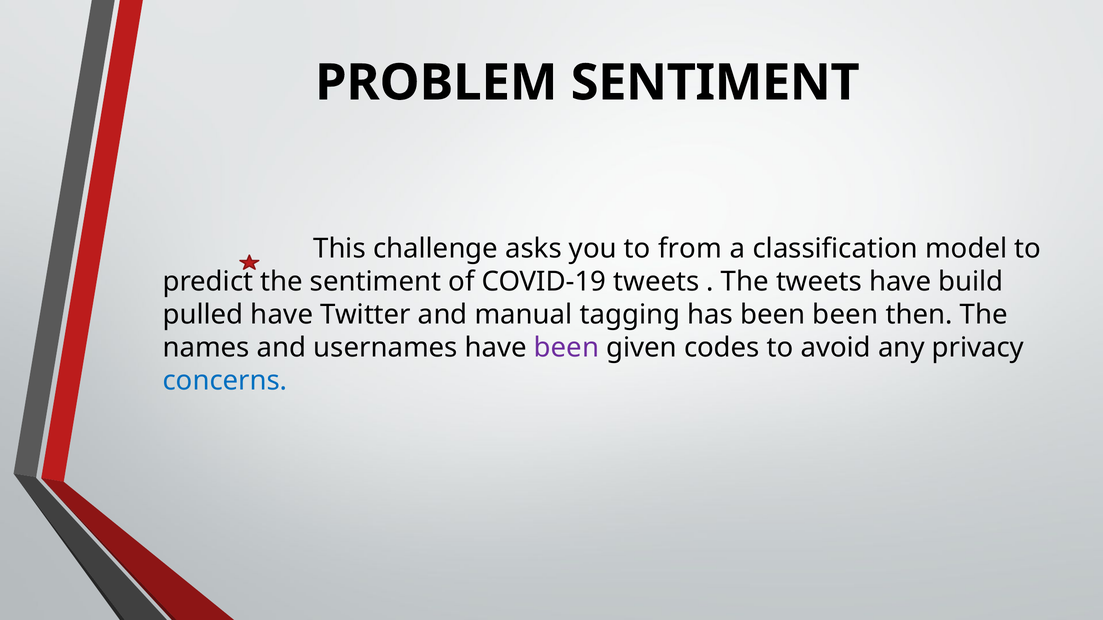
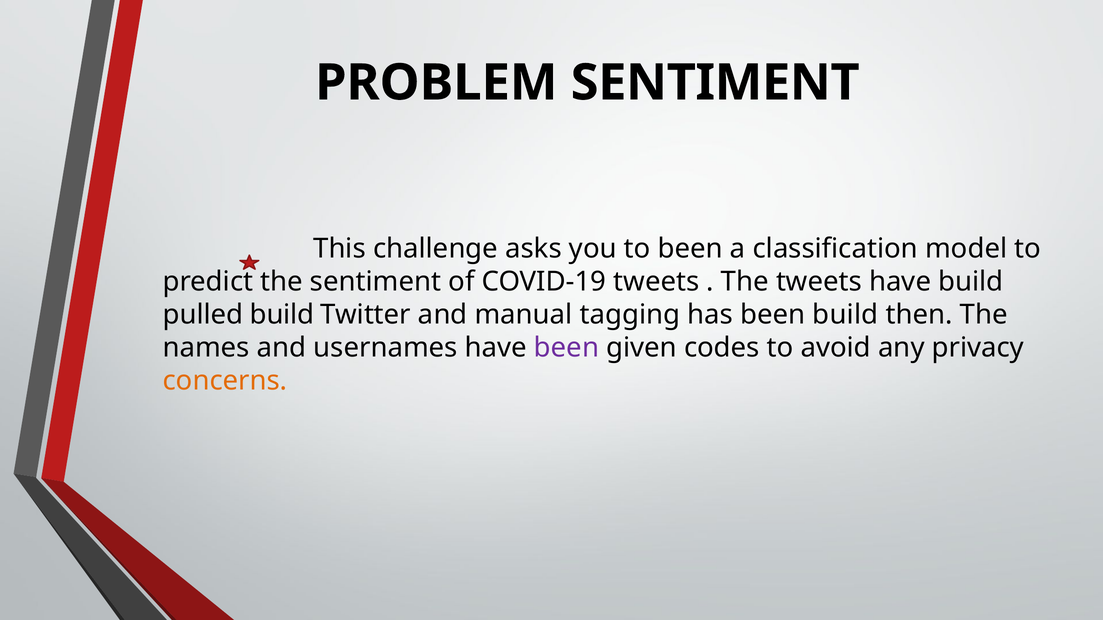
to from: from -> been
pulled have: have -> build
been been: been -> build
concerns colour: blue -> orange
